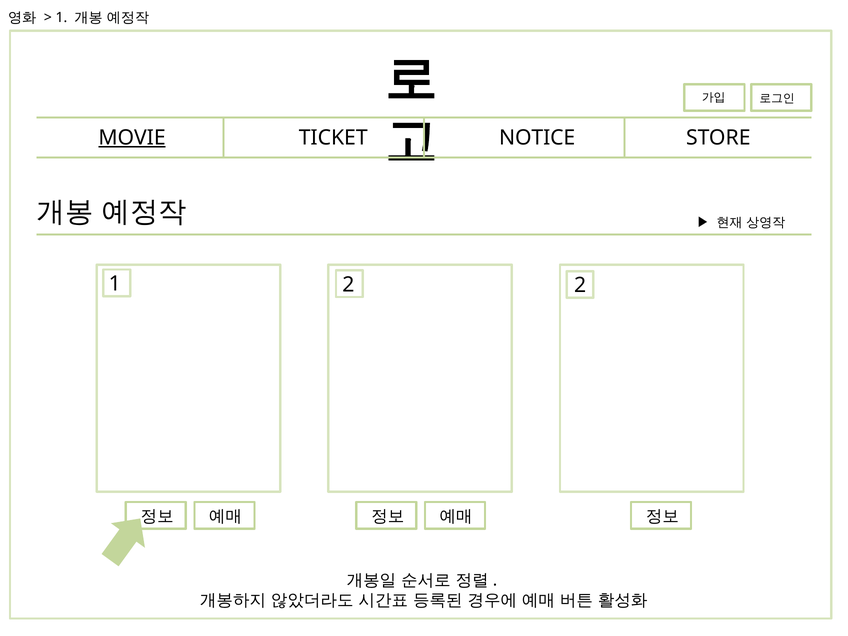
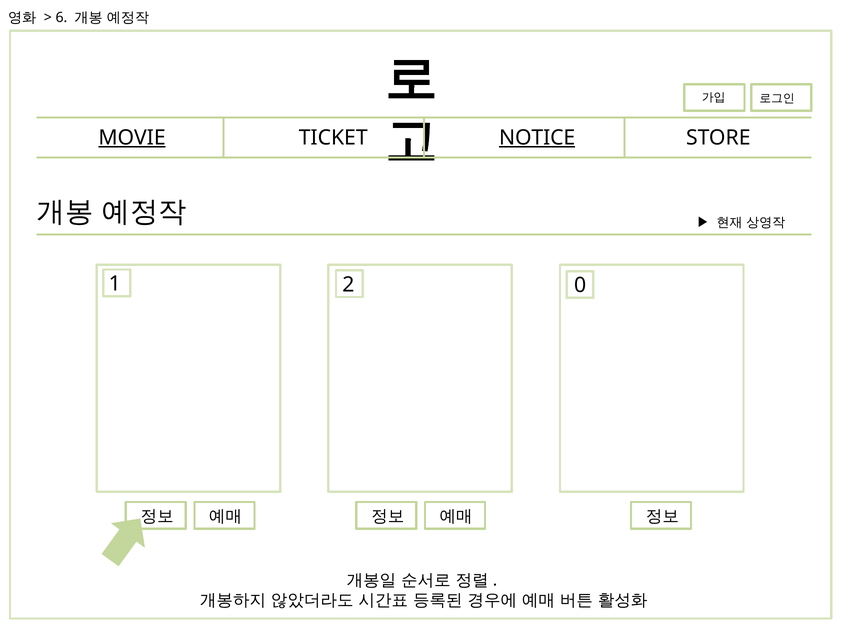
1 at (61, 18): 1 -> 6
NOTICE underline: none -> present
2 2: 2 -> 0
